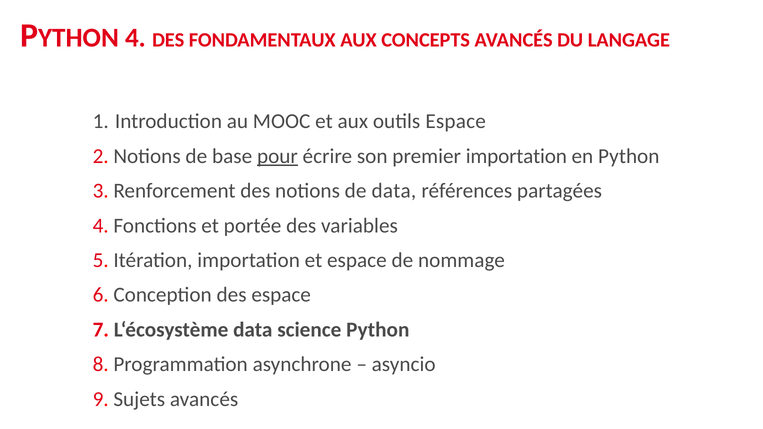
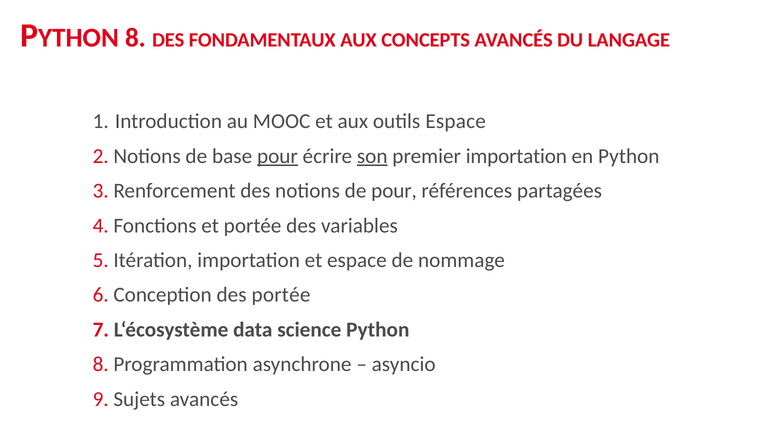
4 at (136, 38): 4 -> 8
son underline: none -> present
de data: data -> pour
des espace: espace -> portée
